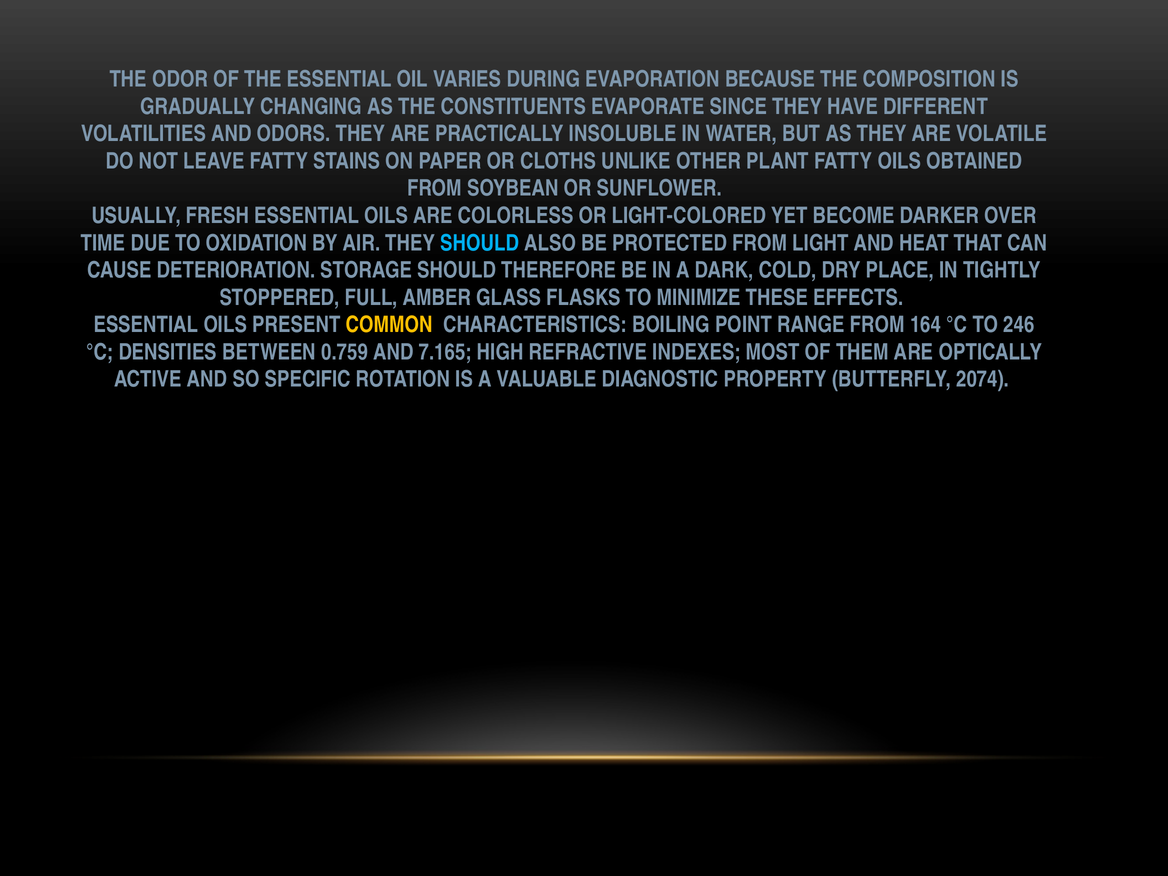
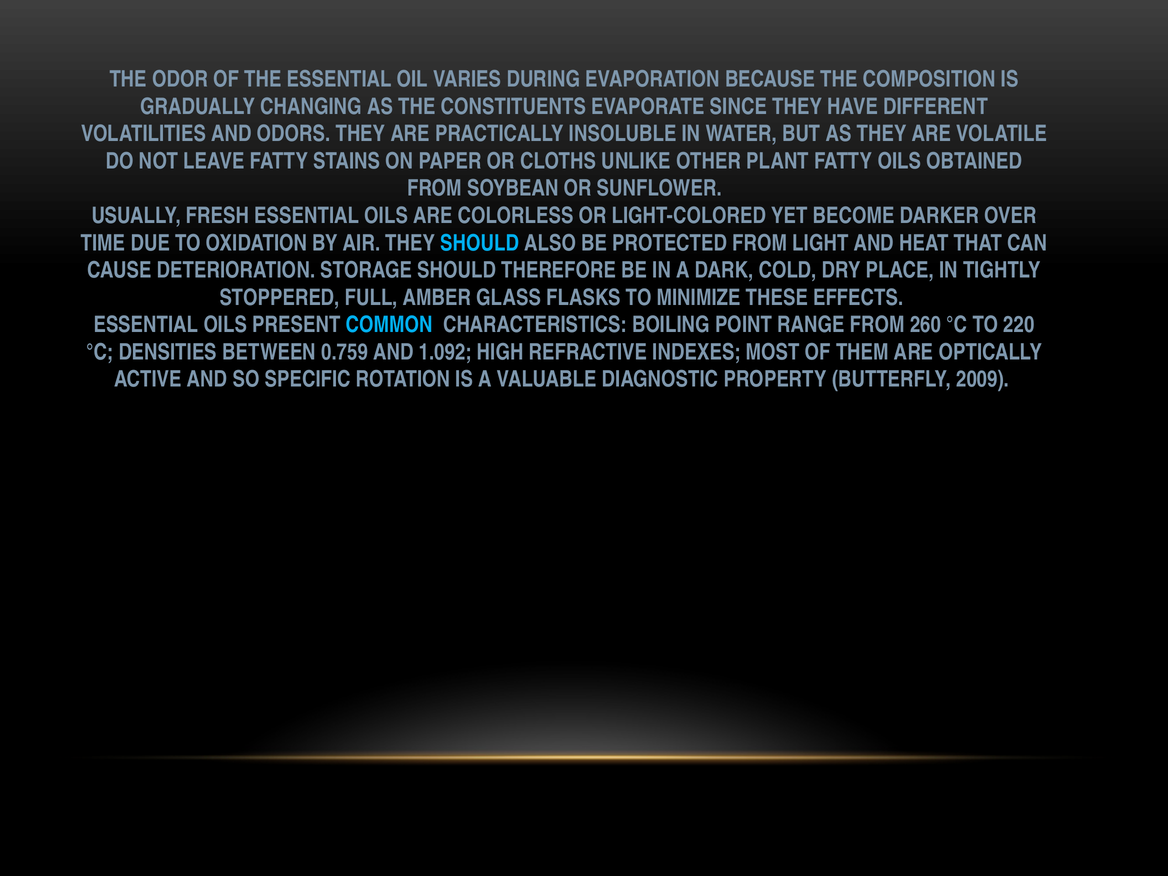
COMMON colour: yellow -> light blue
164: 164 -> 260
246: 246 -> 220
7.165: 7.165 -> 1.092
2074: 2074 -> 2009
